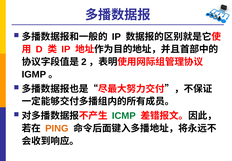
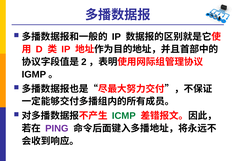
PING colour: orange -> purple
